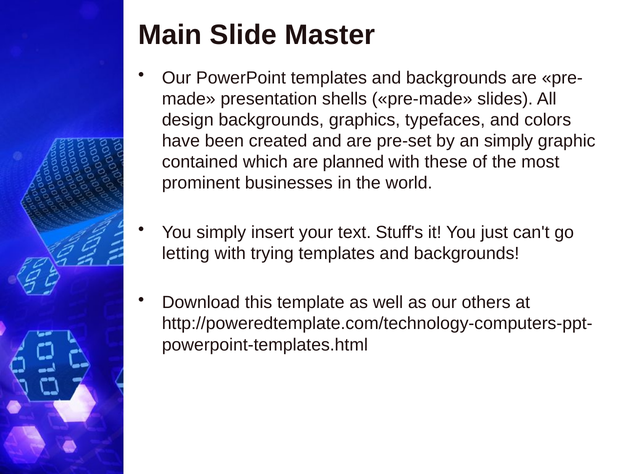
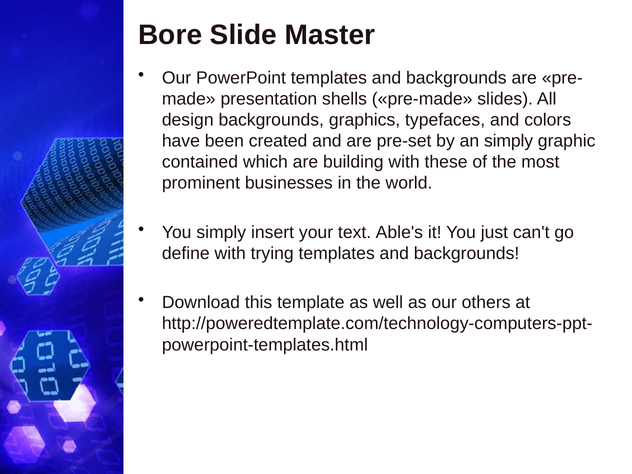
Main: Main -> Bore
planned: planned -> building
Stuff's: Stuff's -> Able's
letting: letting -> define
